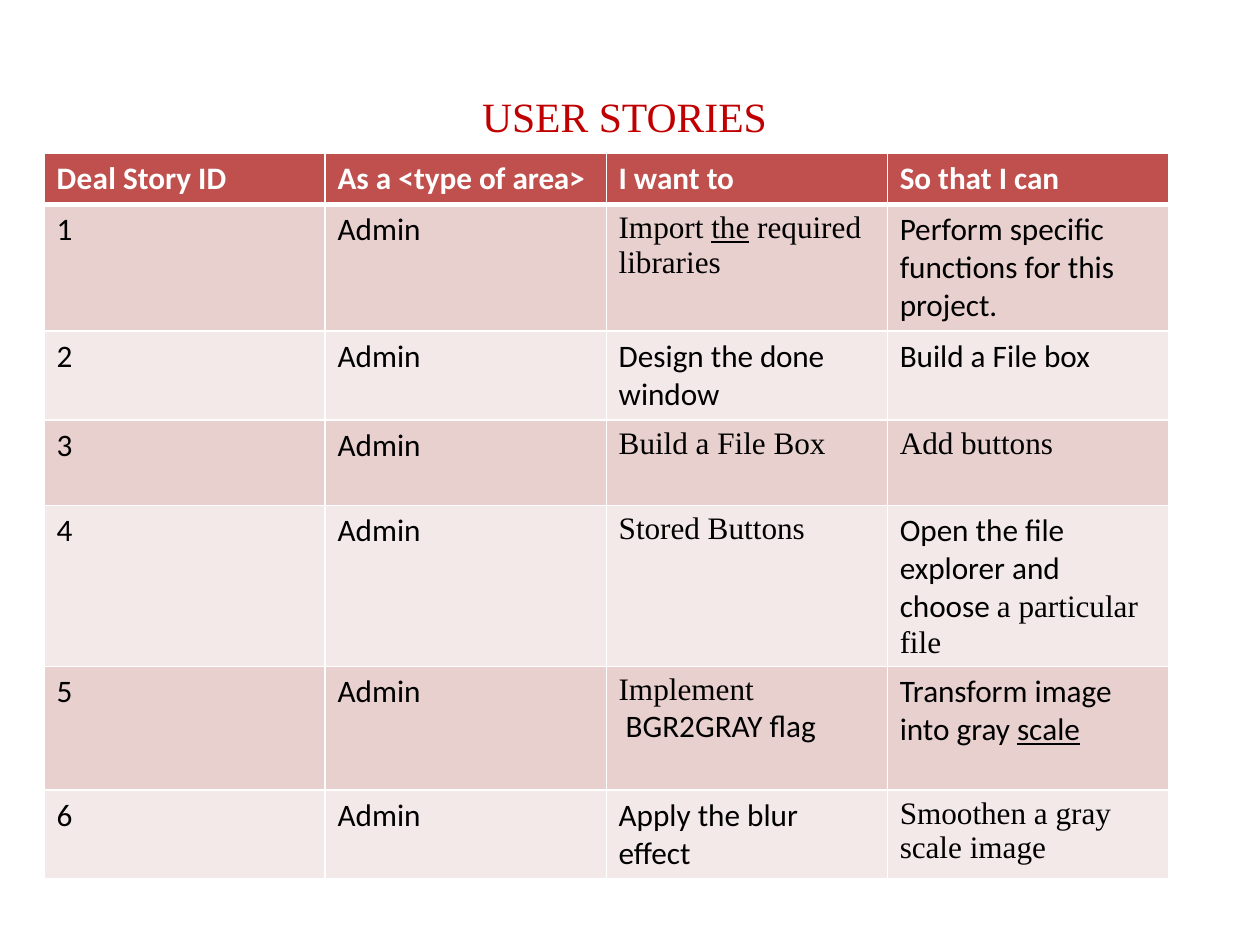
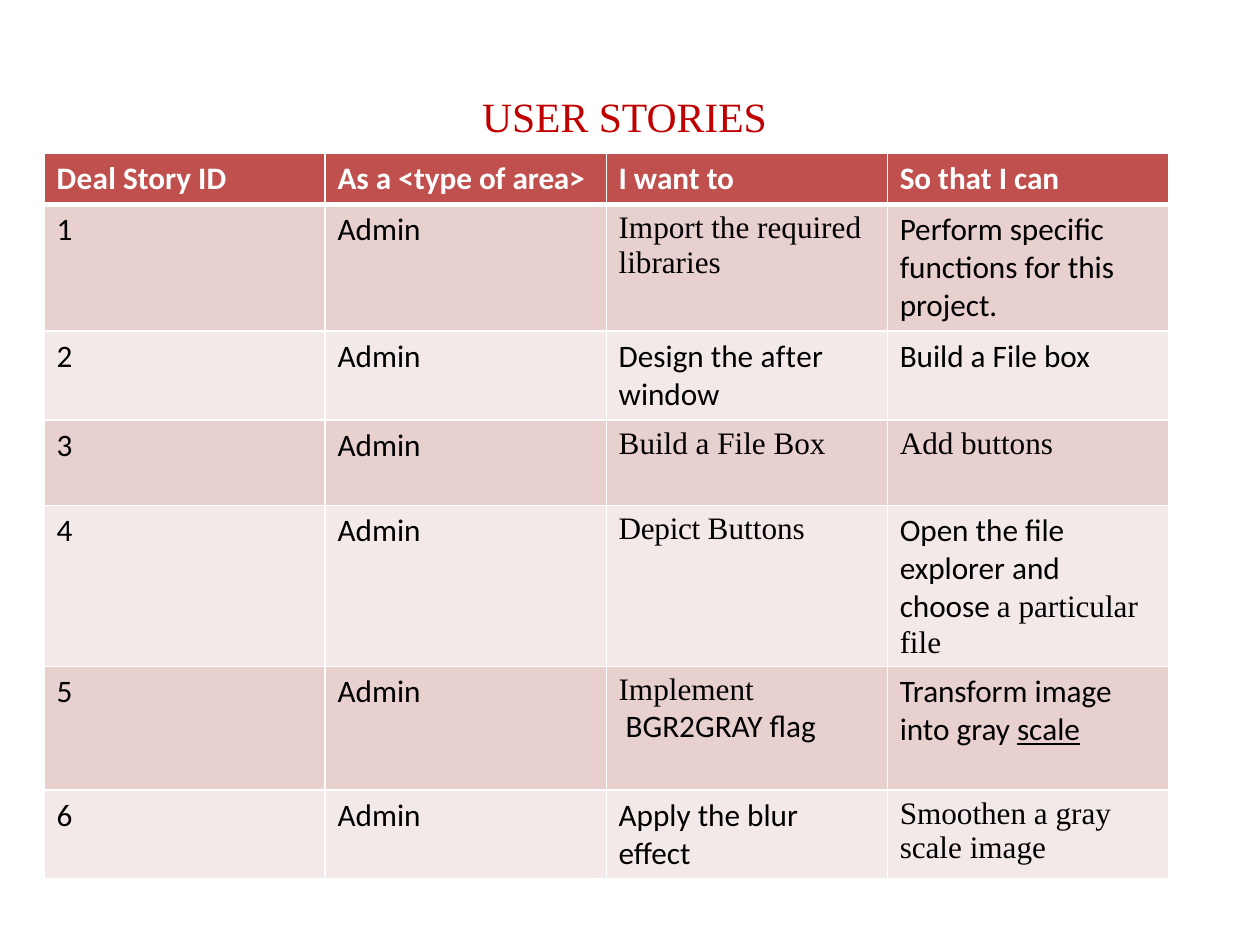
the at (730, 228) underline: present -> none
done: done -> after
Stored: Stored -> Depict
